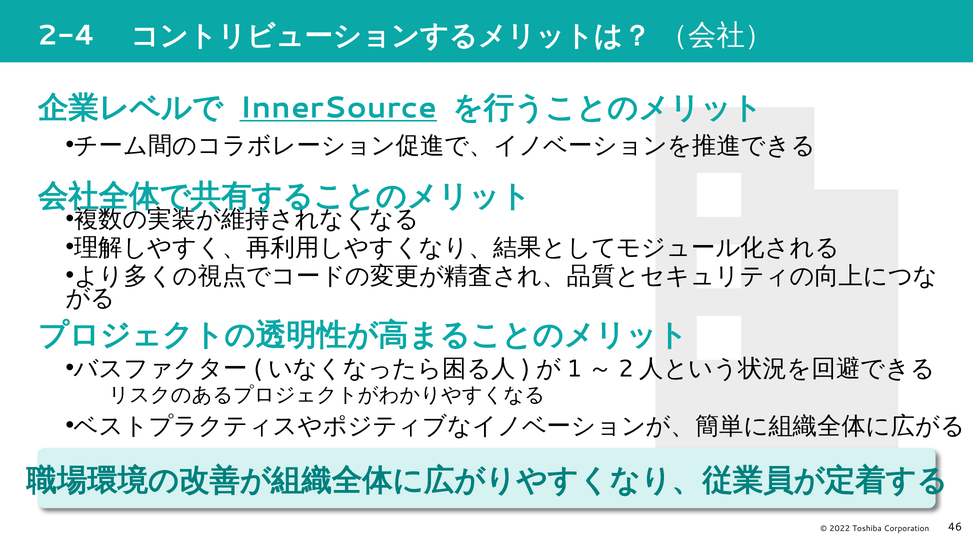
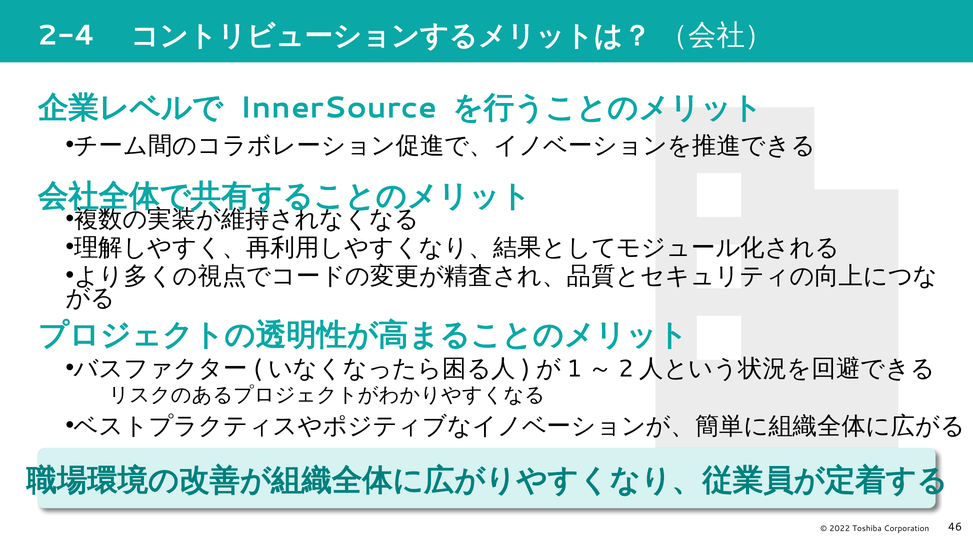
InnerSource underline: present -> none
